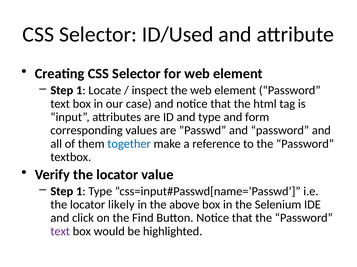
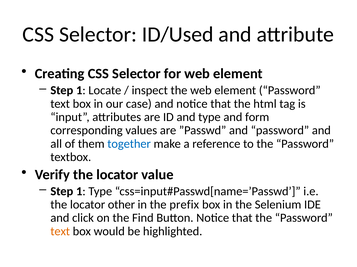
likely: likely -> other
above: above -> prefix
text at (60, 232) colour: purple -> orange
